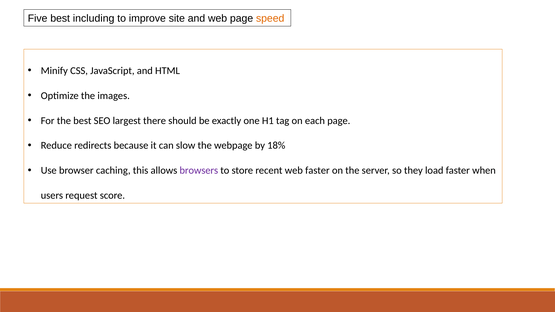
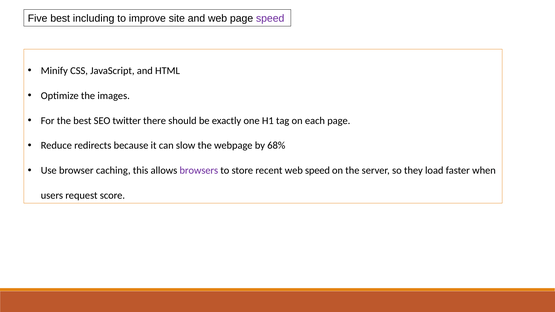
speed at (270, 19) colour: orange -> purple
largest: largest -> twitter
18%: 18% -> 68%
web faster: faster -> speed
